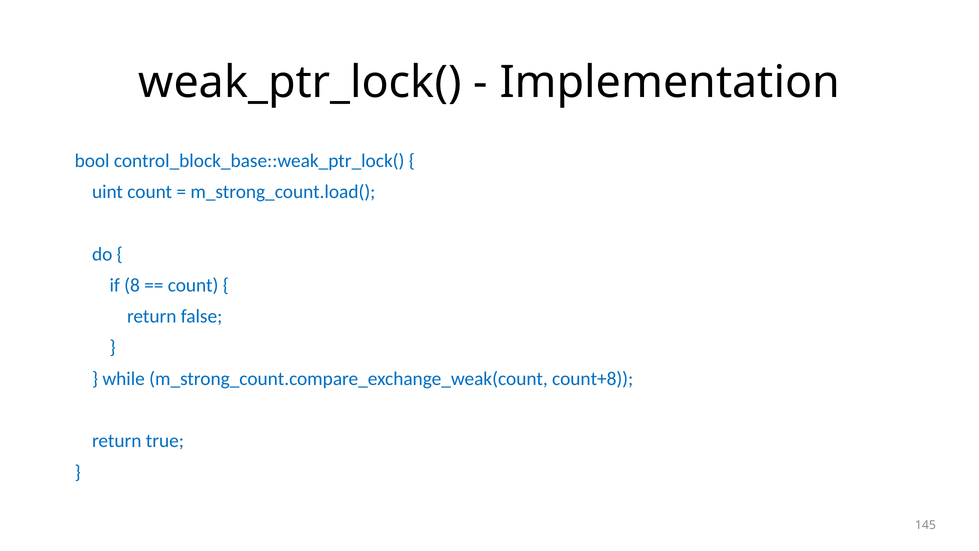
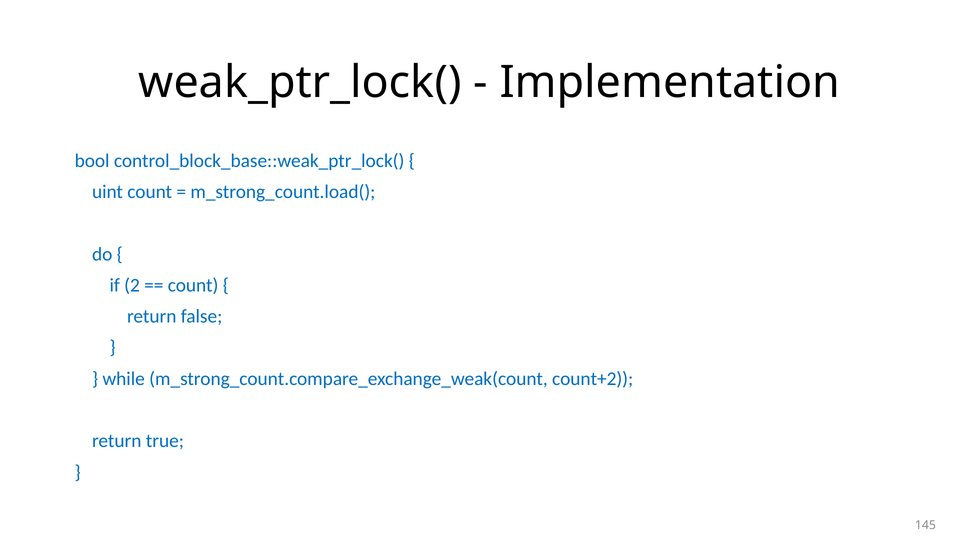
8: 8 -> 2
count+8: count+8 -> count+2
